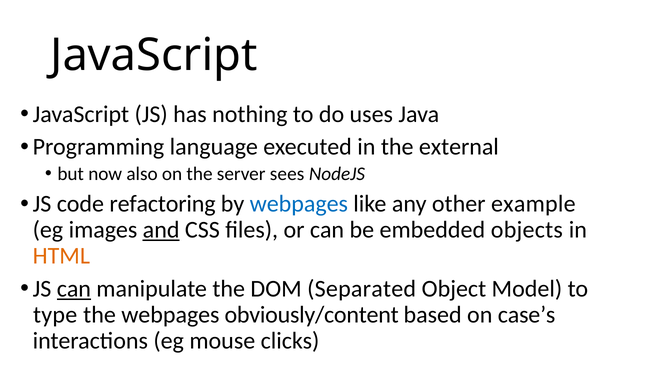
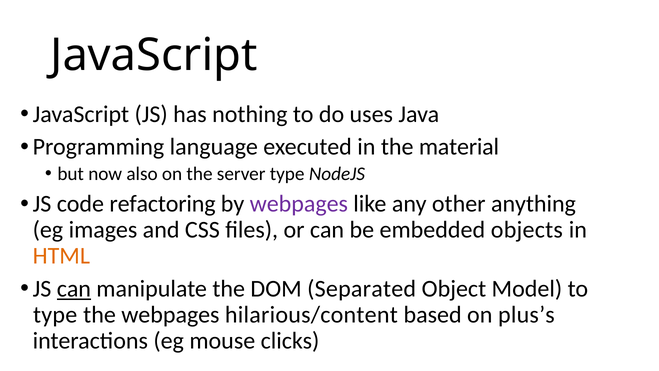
external: external -> material
server sees: sees -> type
webpages at (299, 204) colour: blue -> purple
example: example -> anything
and underline: present -> none
obviously/content: obviously/content -> hilarious/content
case’s: case’s -> plus’s
